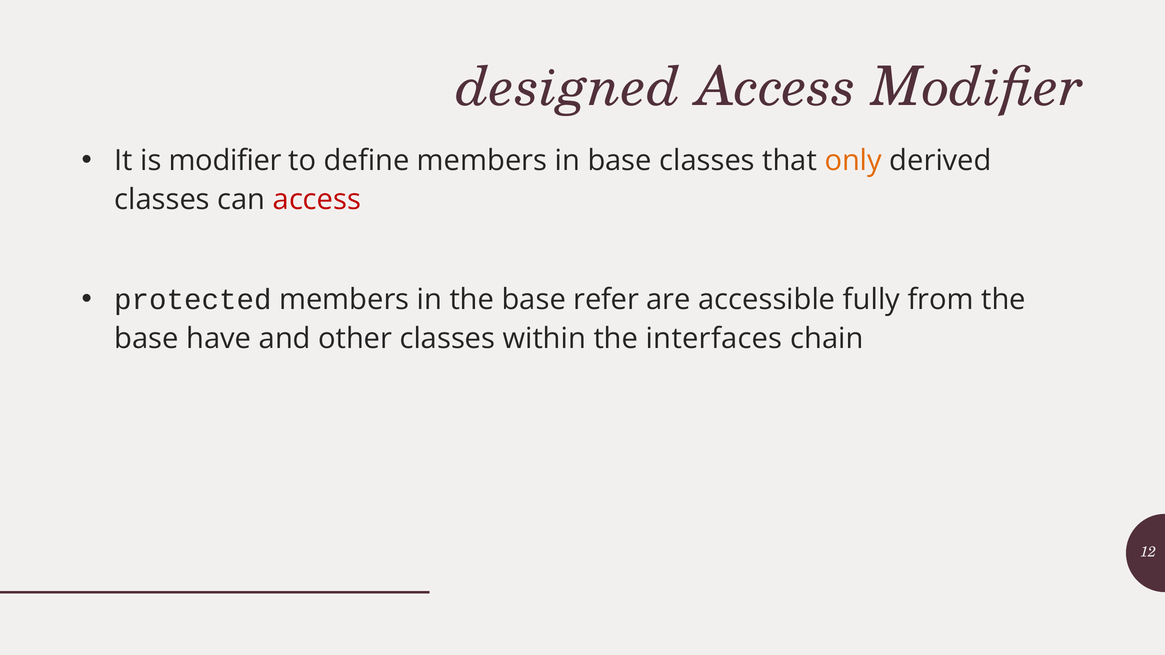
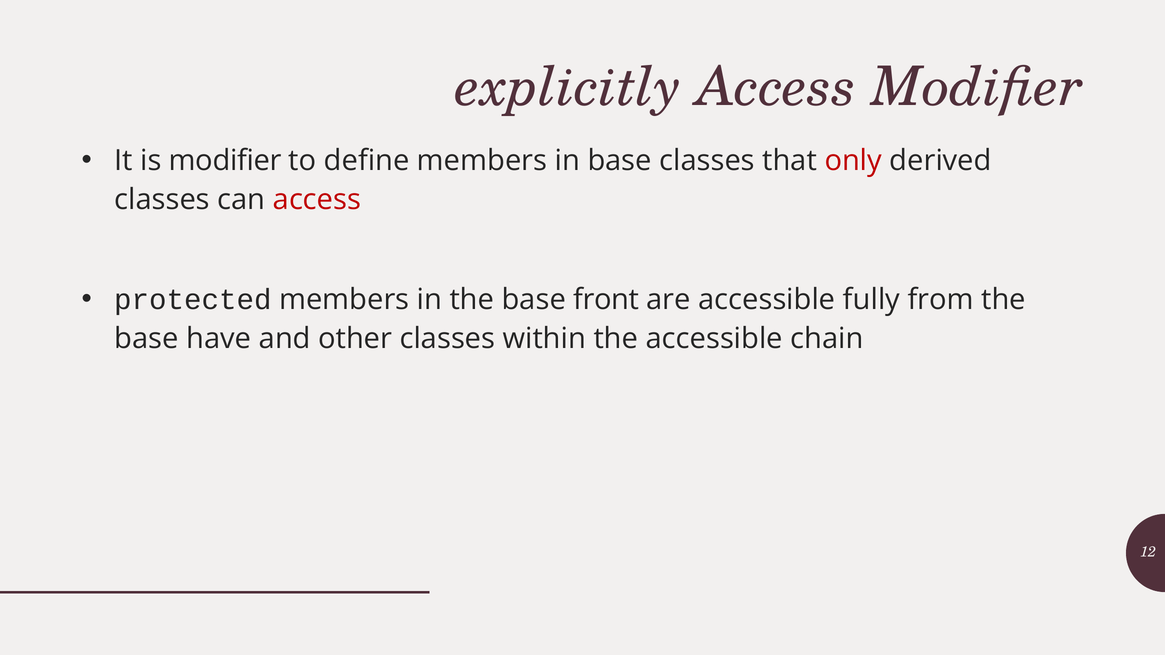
designed: designed -> explicitly
only colour: orange -> red
refer: refer -> front
the interfaces: interfaces -> accessible
